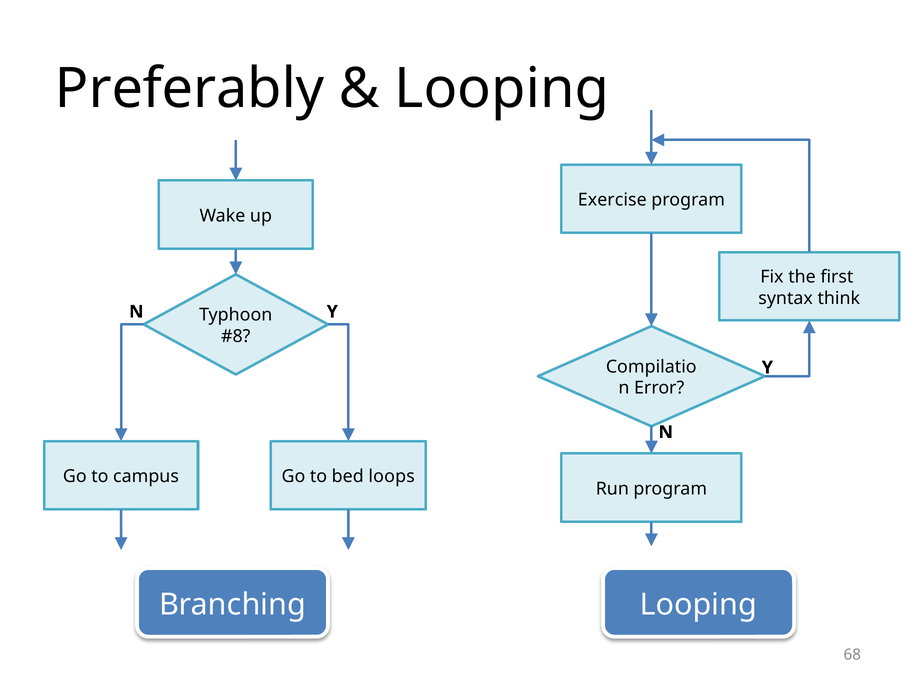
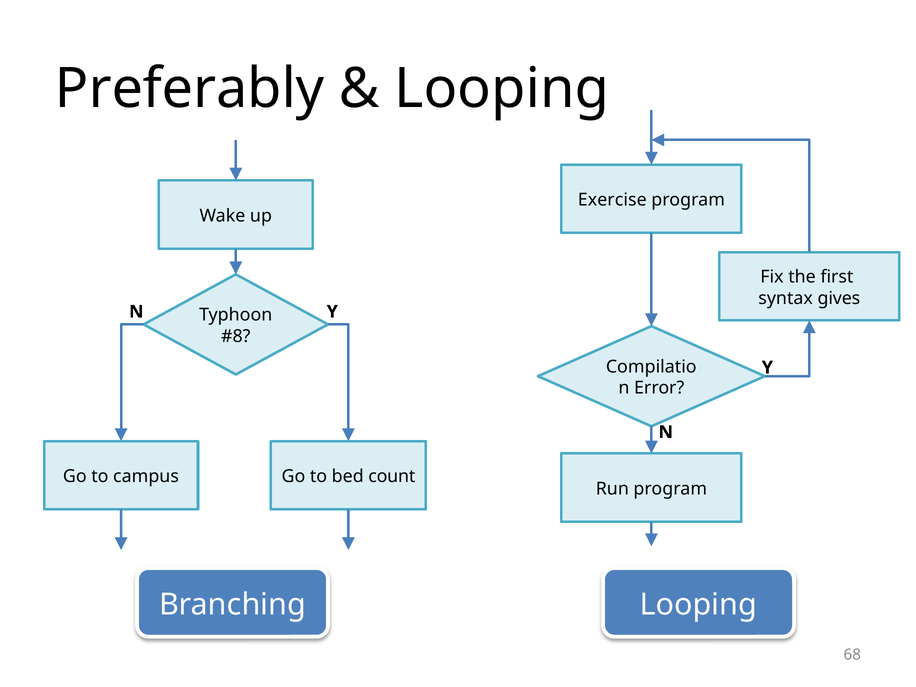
think: think -> gives
loops: loops -> count
